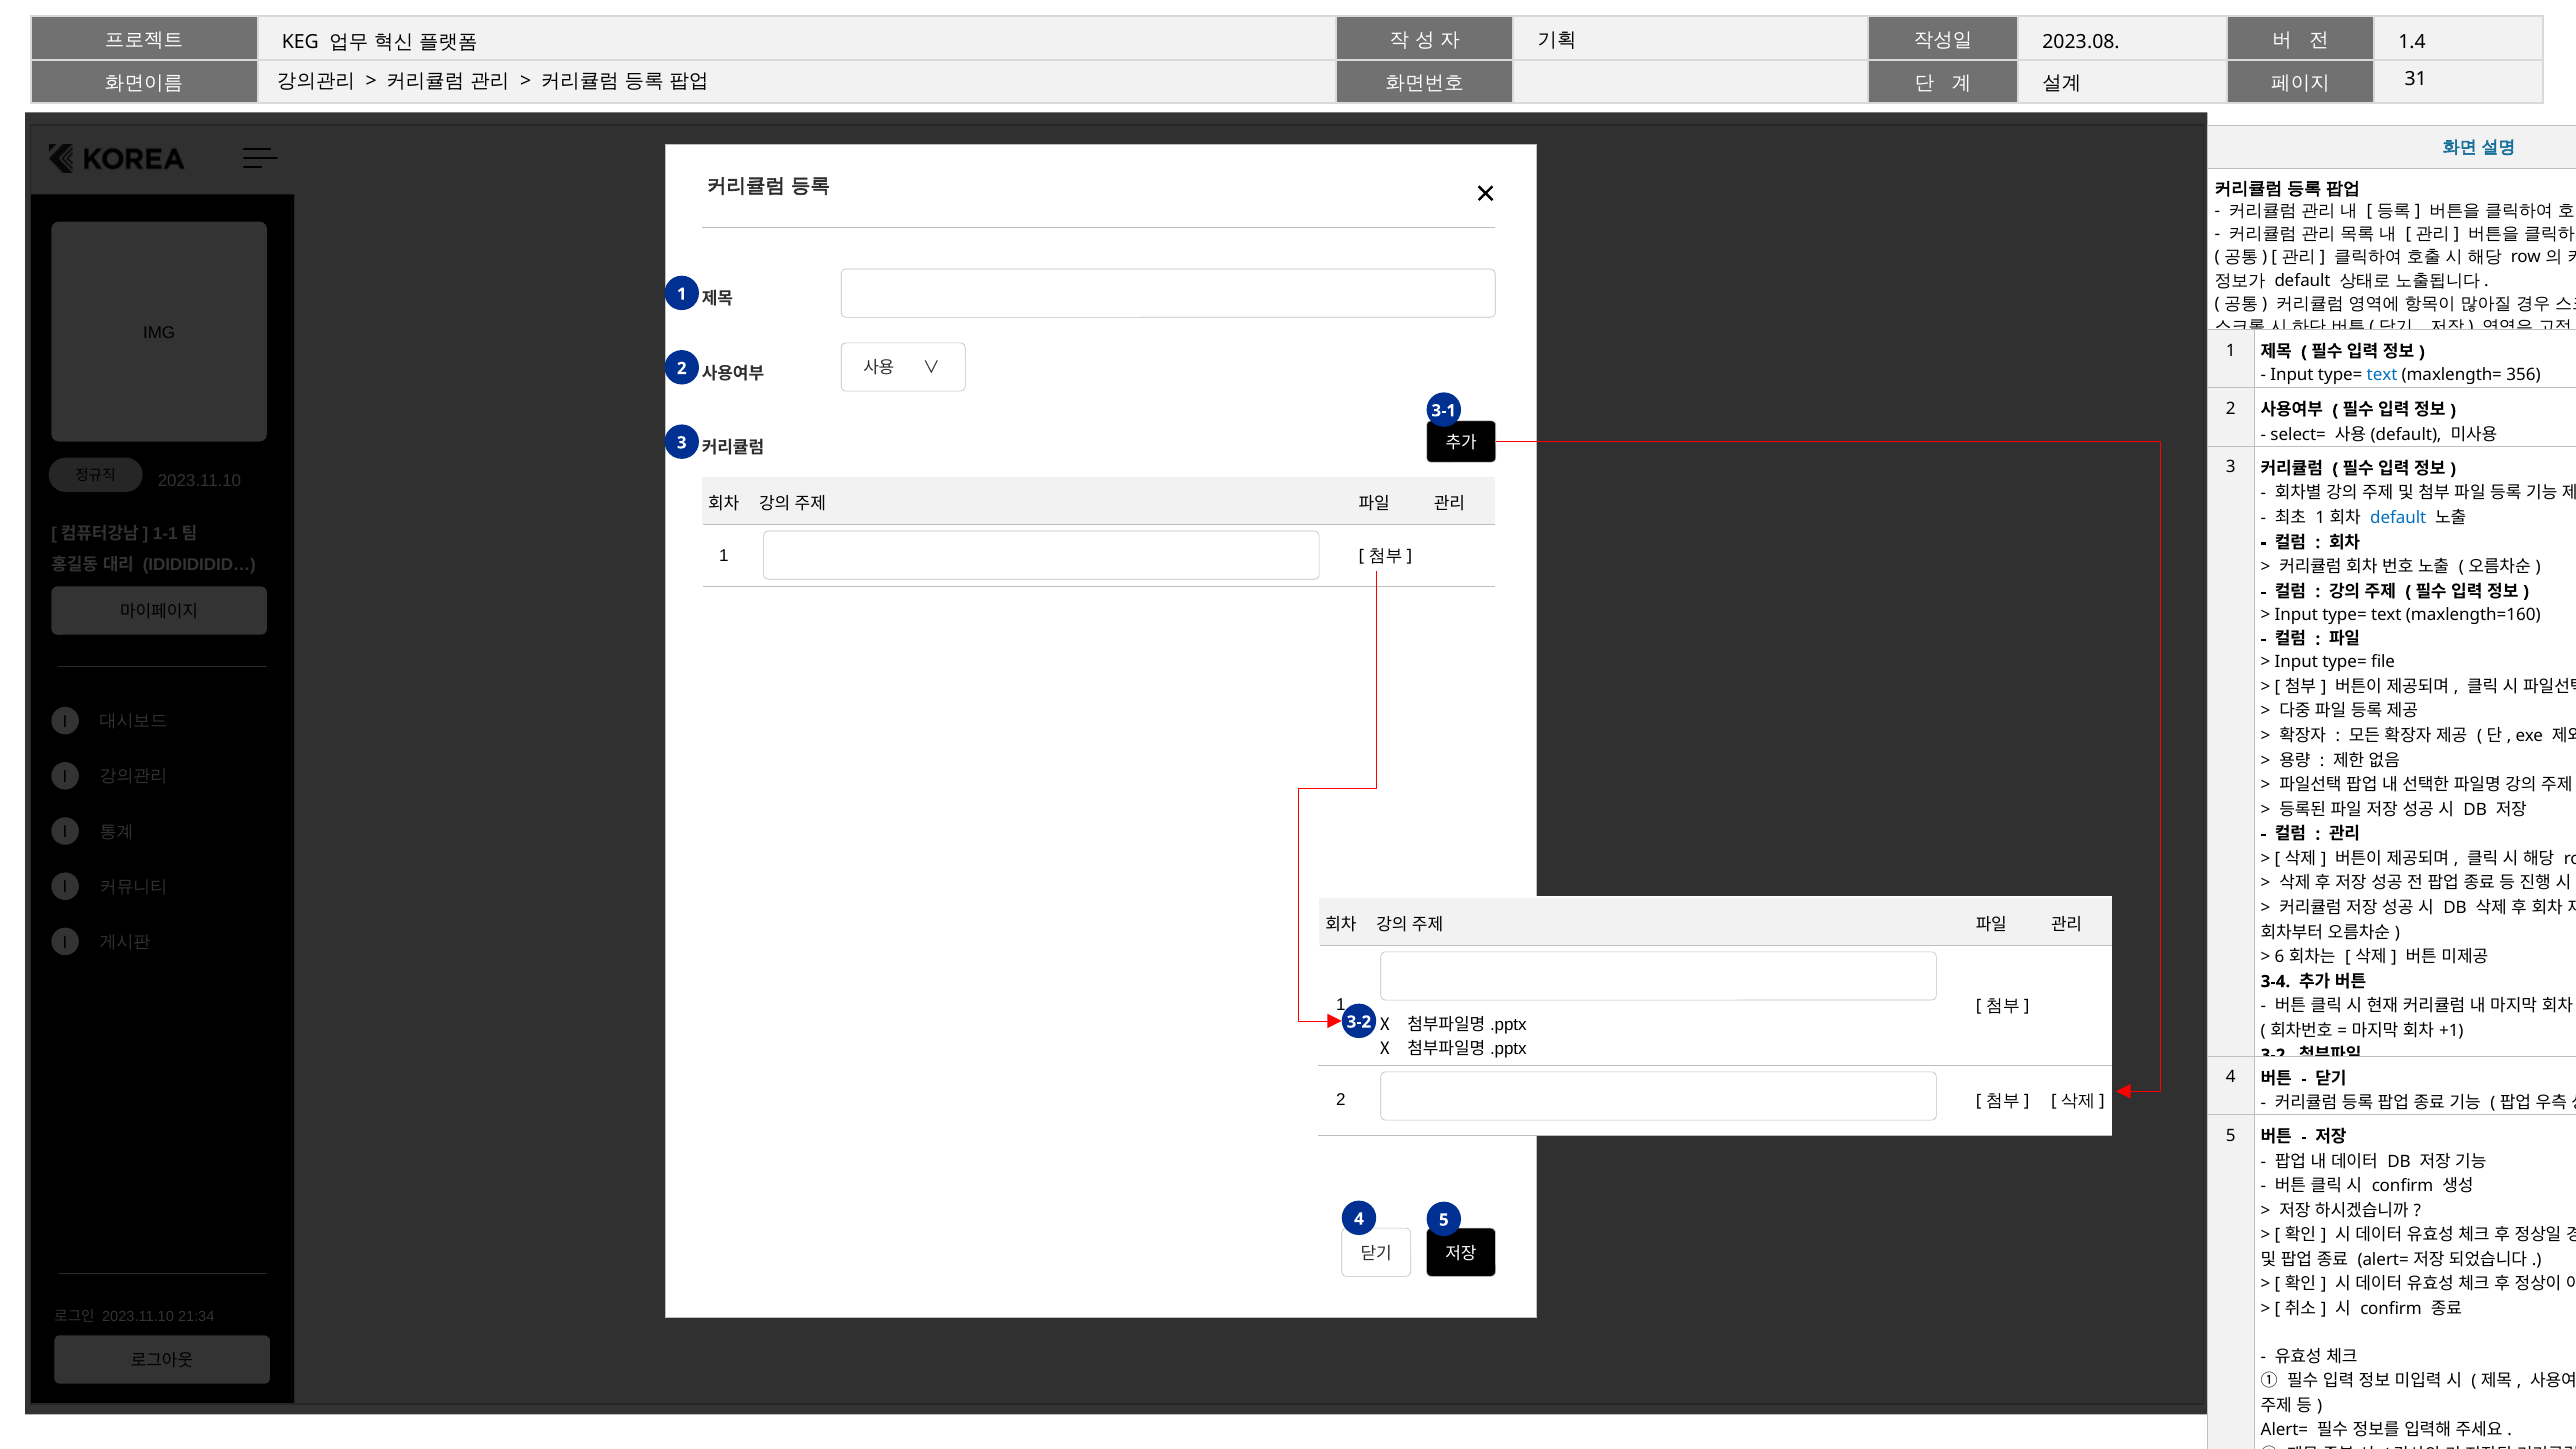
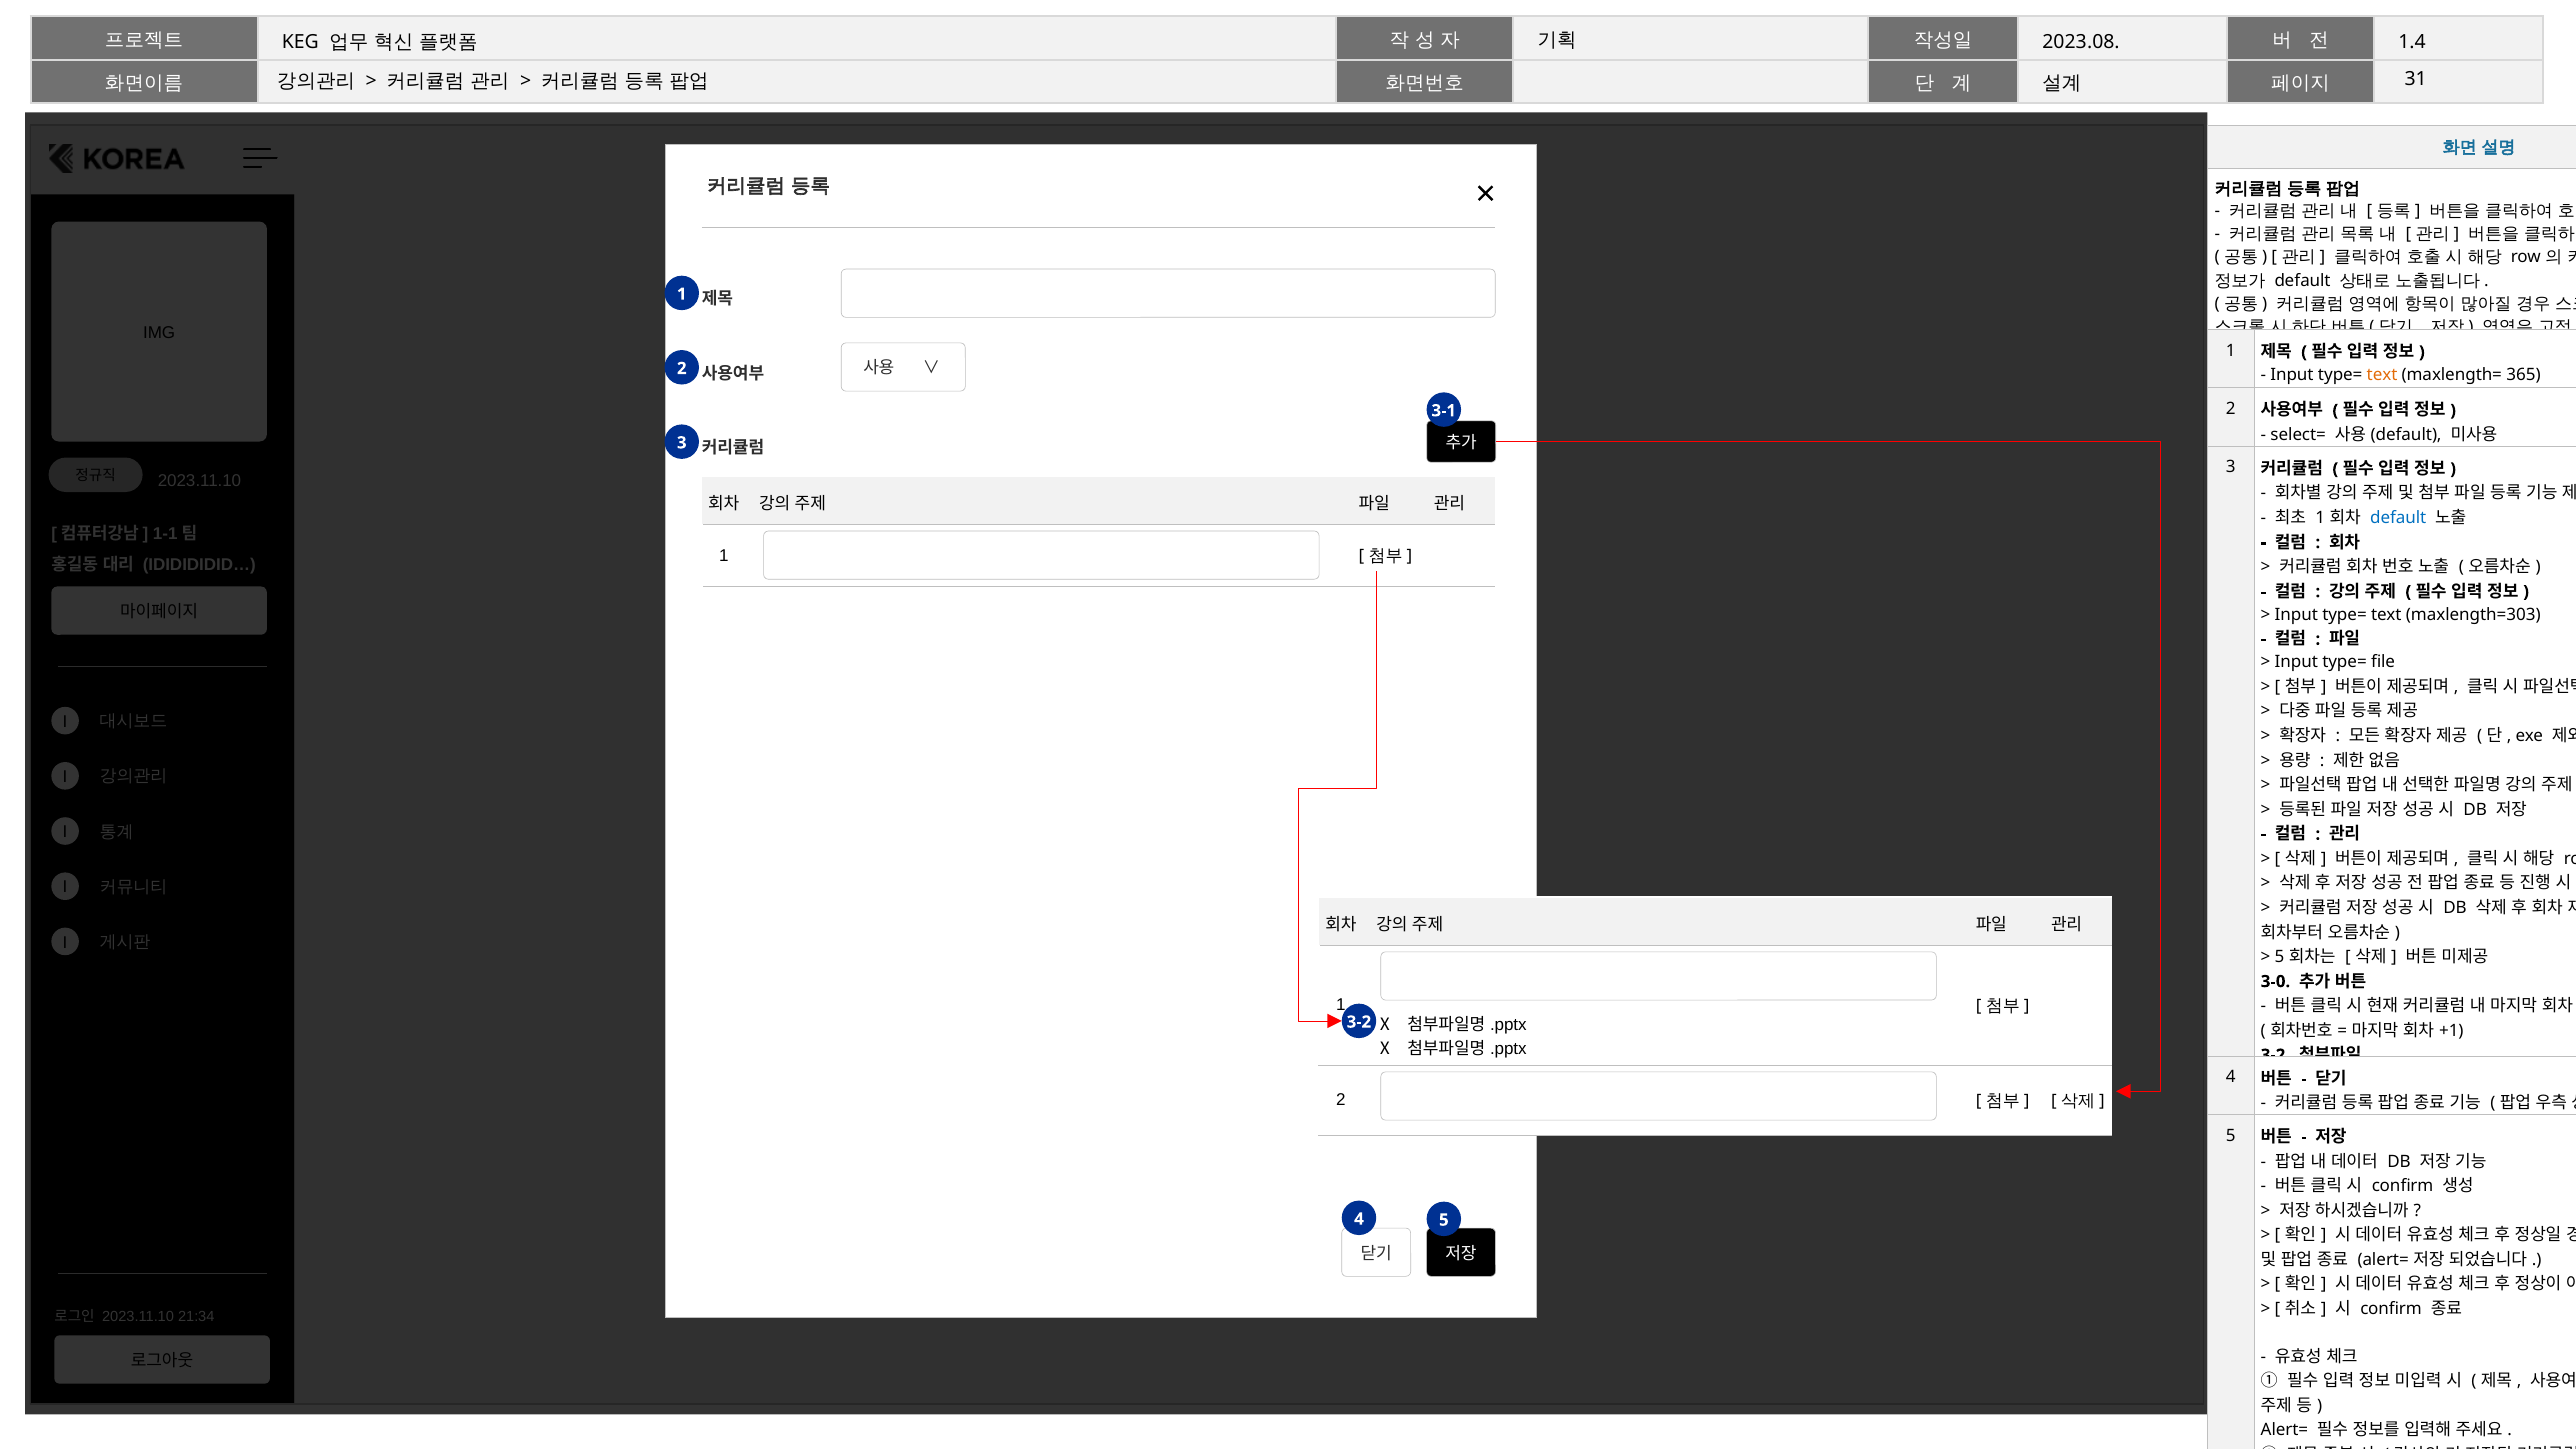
text at (2382, 375) colour: blue -> orange
356: 356 -> 365
maxlength=160: maxlength=160 -> maxlength=303
6 at (2280, 957): 6 -> 5
3-4: 3-4 -> 3-0
